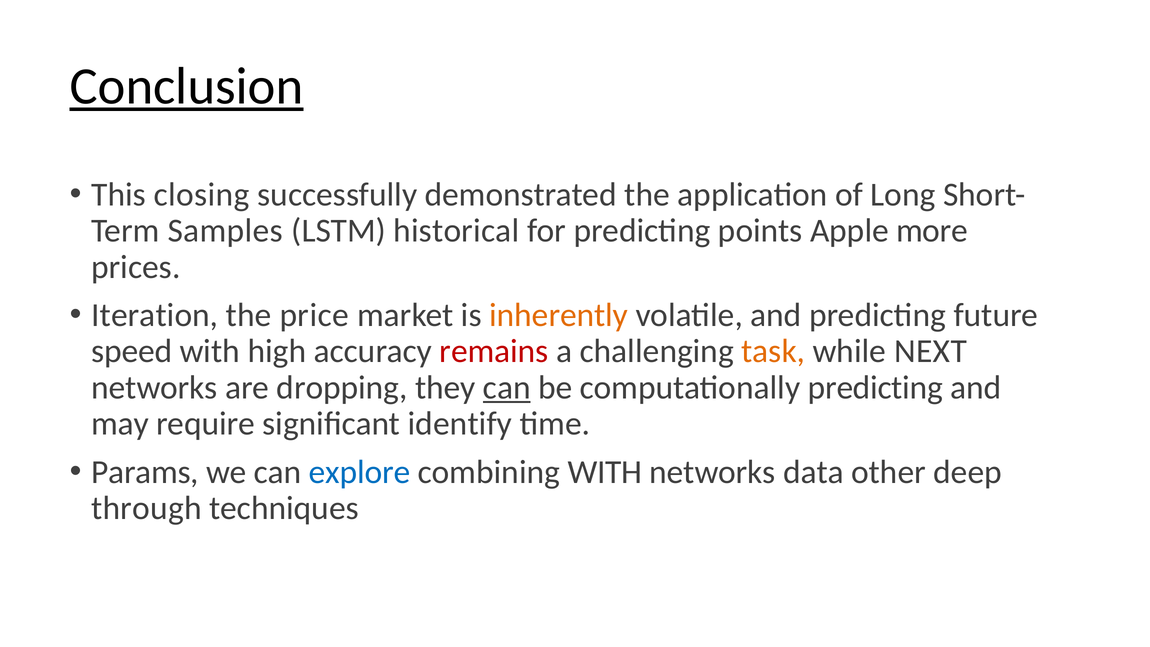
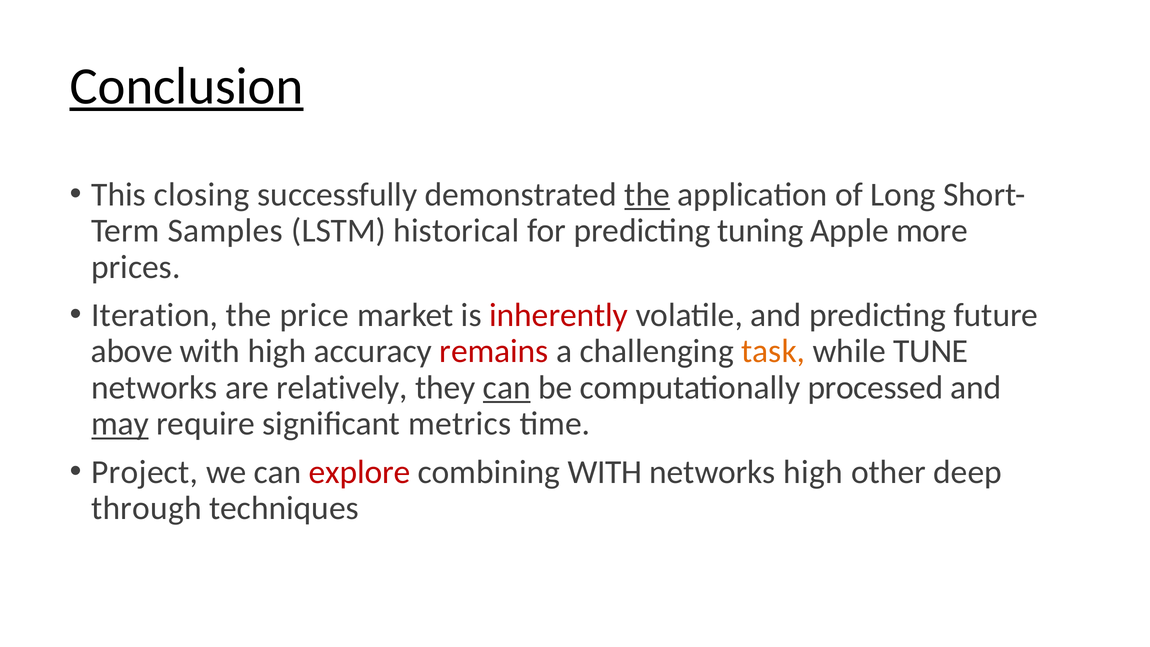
the at (647, 194) underline: none -> present
points: points -> tuning
inherently colour: orange -> red
speed: speed -> above
NEXT: NEXT -> TUNE
dropping: dropping -> relatively
computationally predicting: predicting -> processed
may underline: none -> present
identify: identify -> metrics
Params: Params -> Project
explore colour: blue -> red
networks data: data -> high
